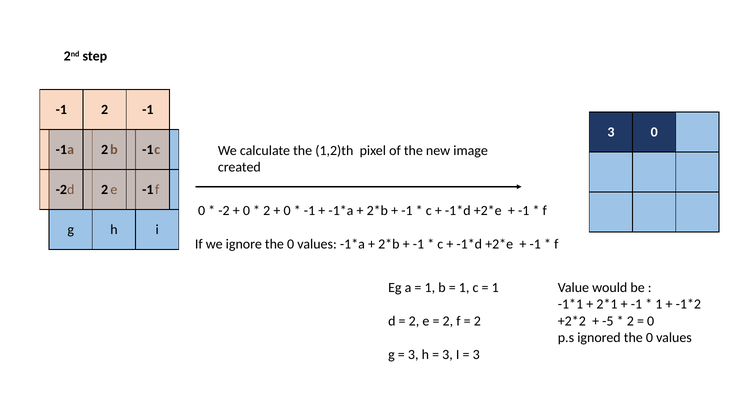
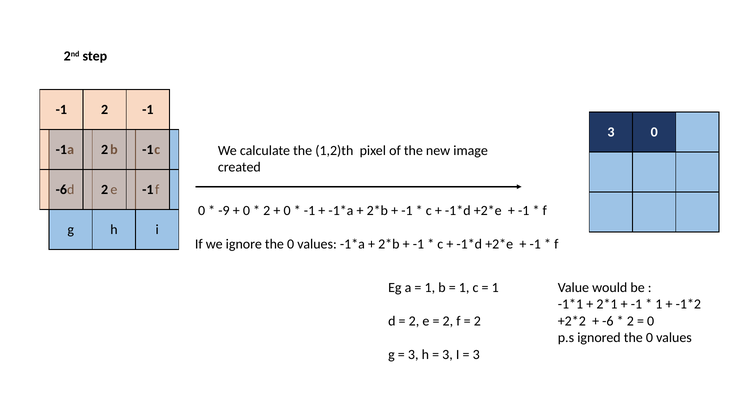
-2 at (61, 189): -2 -> -6
-2 at (224, 210): -2 -> -9
-5 at (608, 321): -5 -> -6
